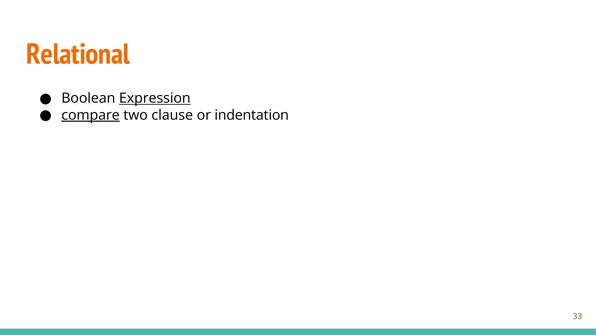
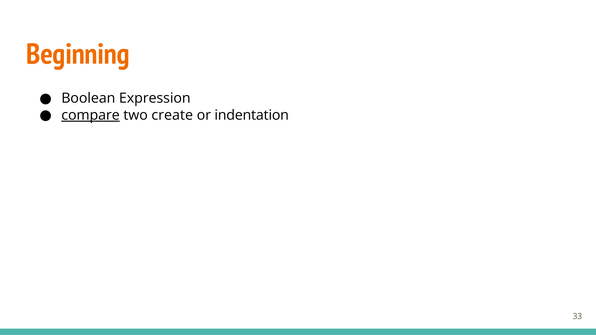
Relational: Relational -> Beginning
Expression underline: present -> none
clause: clause -> create
